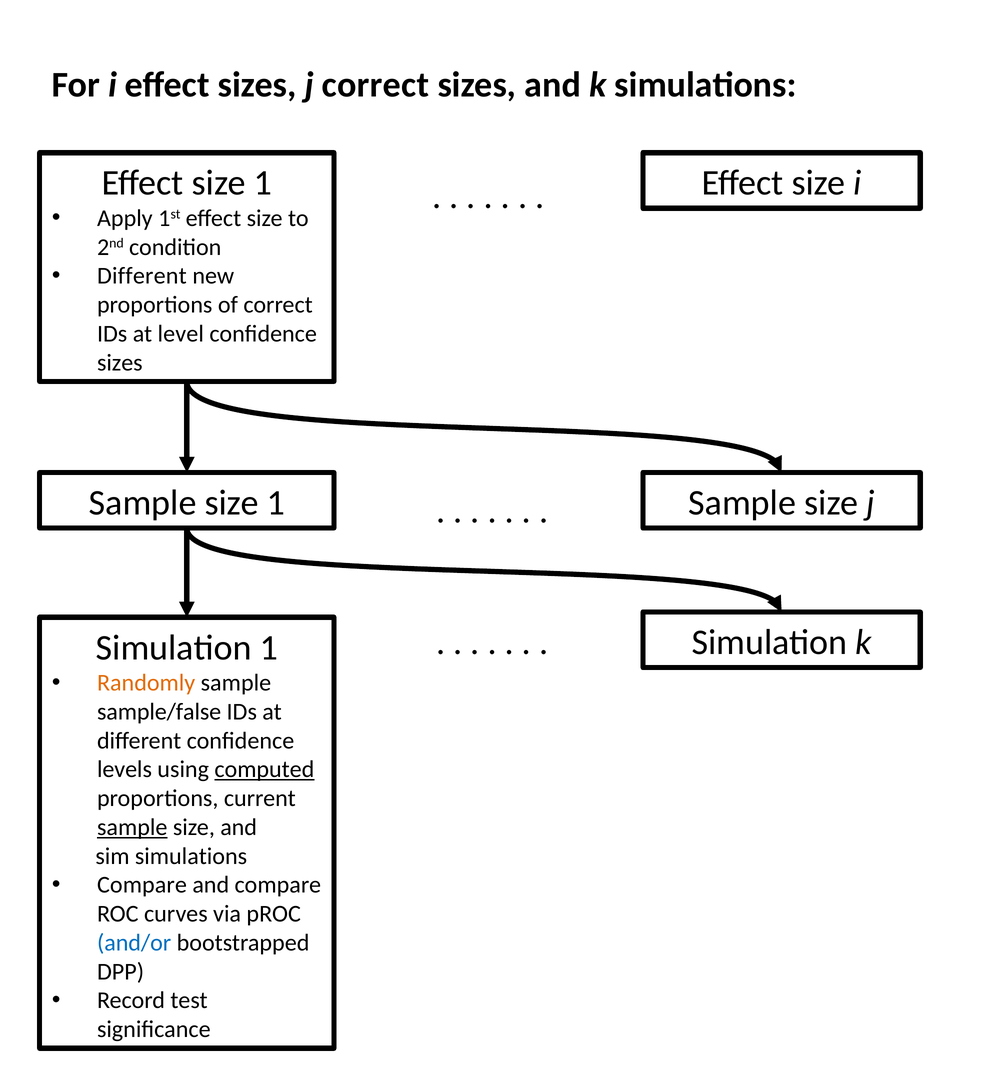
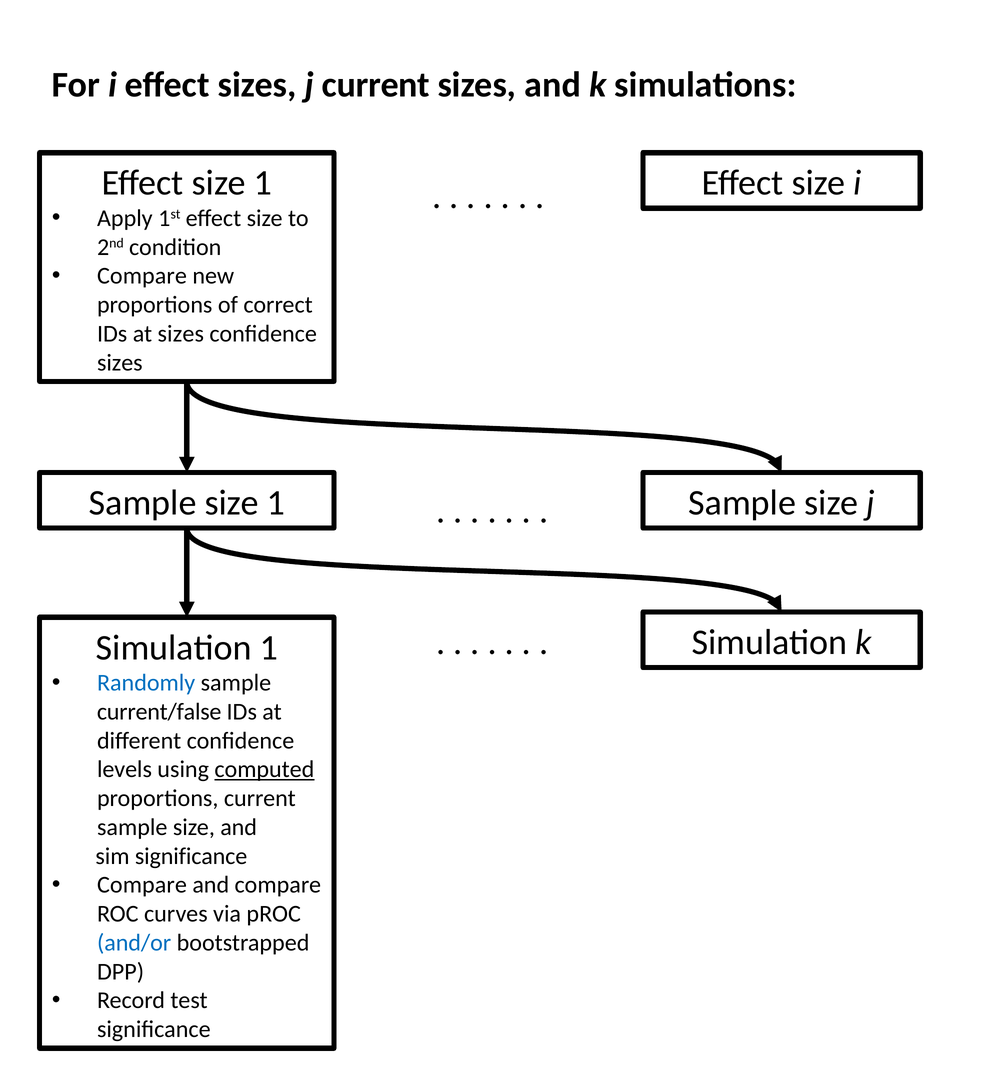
j correct: correct -> current
Different at (142, 276): Different -> Compare
at level: level -> sizes
Randomly colour: orange -> blue
sample/false: sample/false -> current/false
sample at (132, 828) underline: present -> none
sim simulations: simulations -> significance
